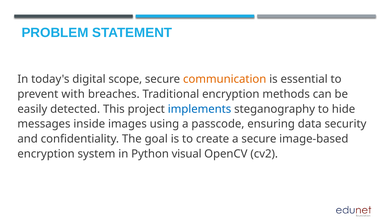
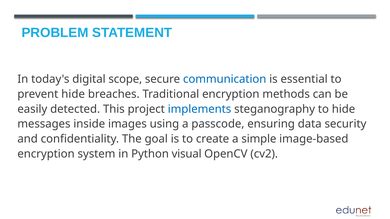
communication colour: orange -> blue
prevent with: with -> hide
a secure: secure -> simple
